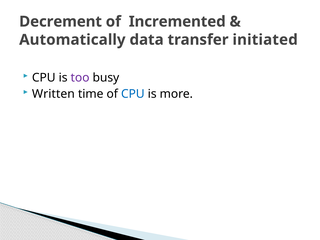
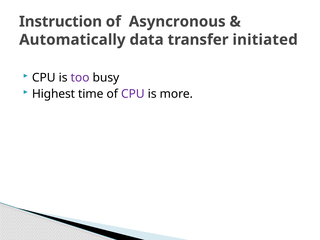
Decrement: Decrement -> Instruction
Incremented: Incremented -> Asyncronous
Written: Written -> Highest
CPU at (133, 94) colour: blue -> purple
